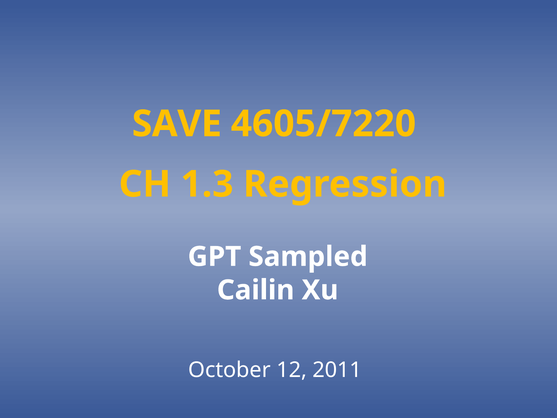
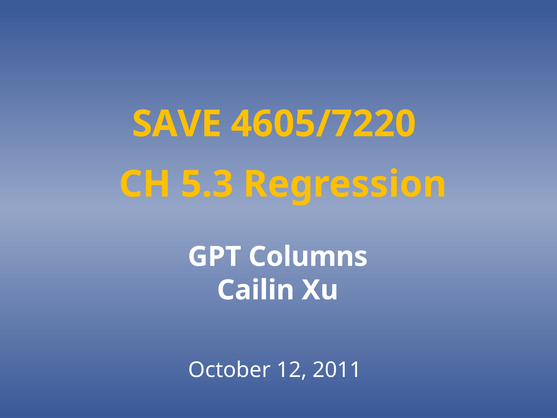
1.3: 1.3 -> 5.3
Sampled: Sampled -> Columns
